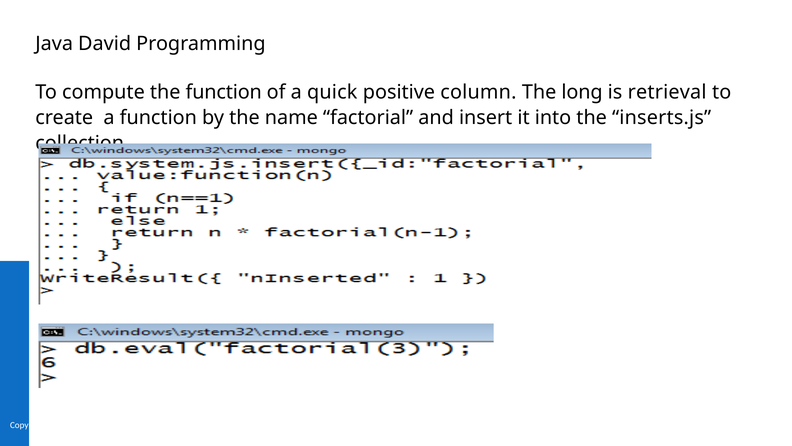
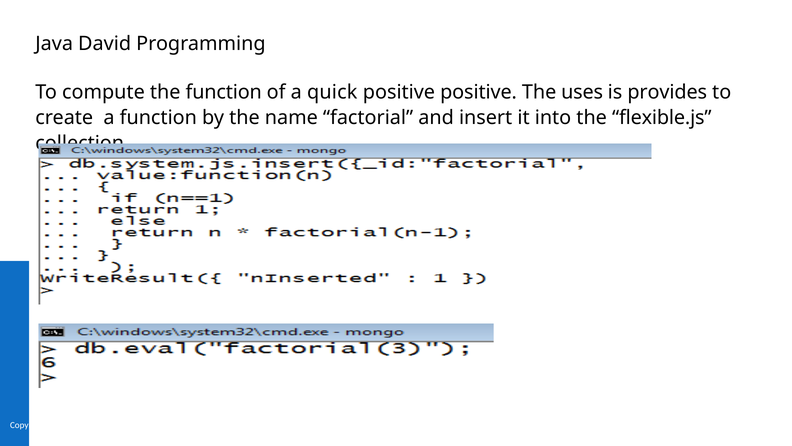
positive column: column -> positive
long: long -> uses
retrieval: retrieval -> provides
inserts.js: inserts.js -> flexible.js
